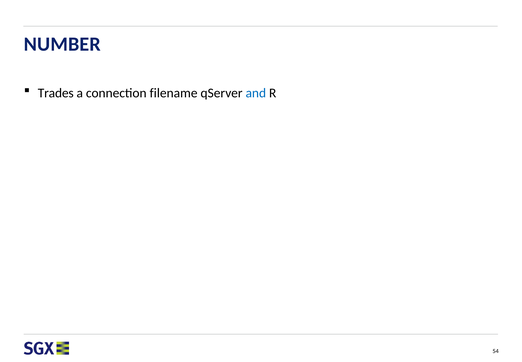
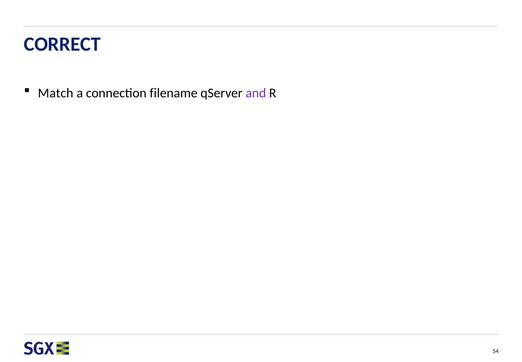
NUMBER: NUMBER -> CORRECT
Trades: Trades -> Match
and colour: blue -> purple
